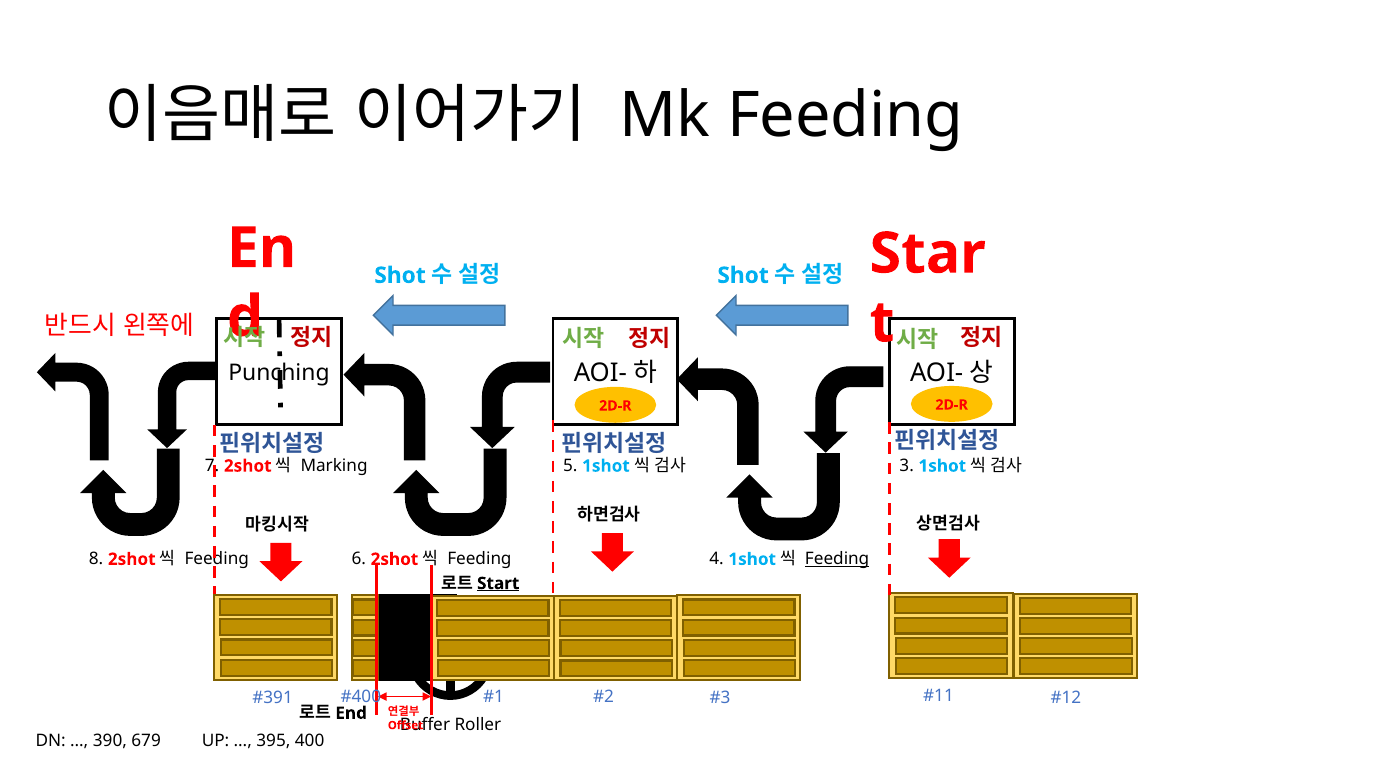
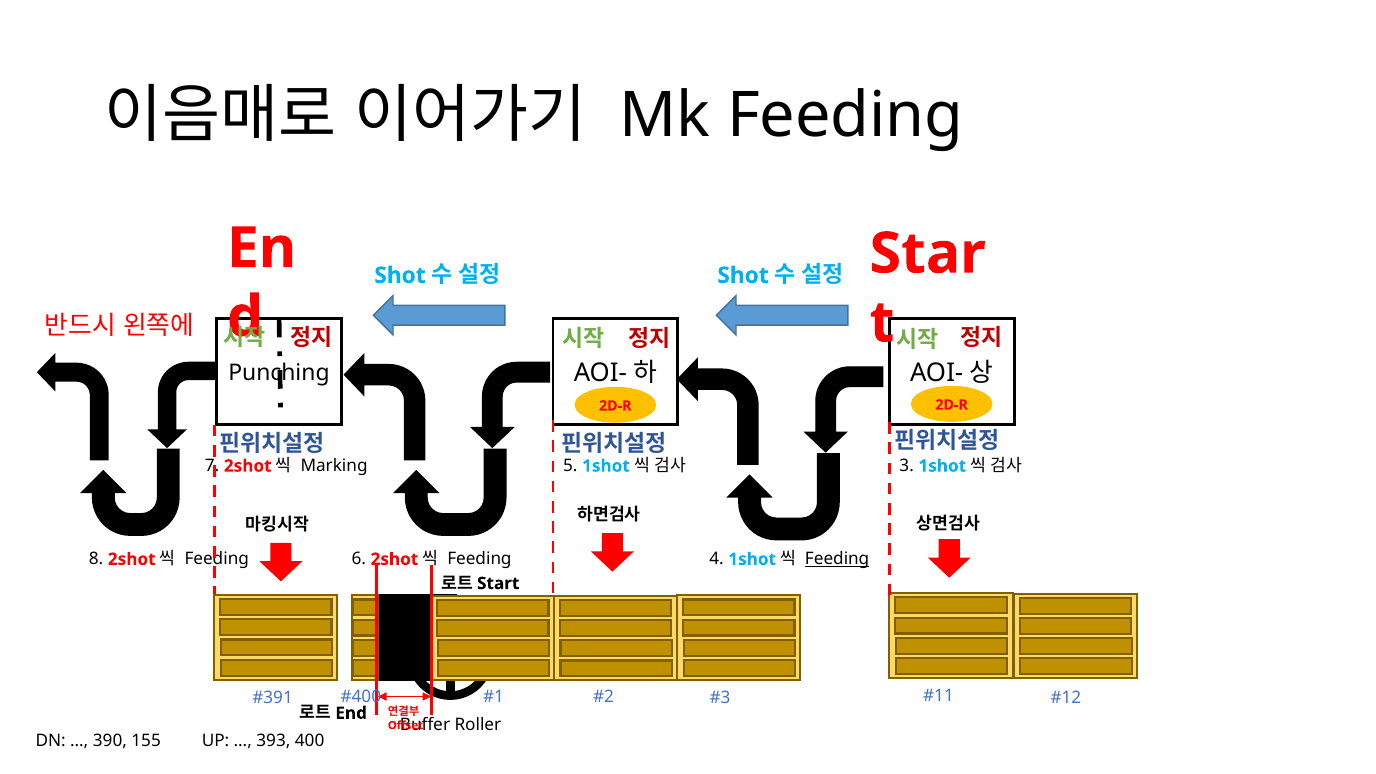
Start underline: present -> none
679: 679 -> 155
395: 395 -> 393
